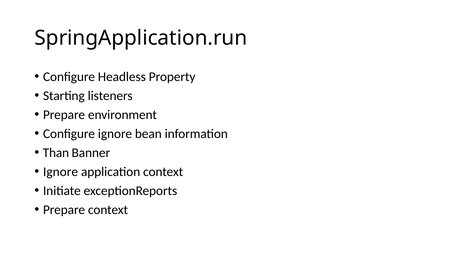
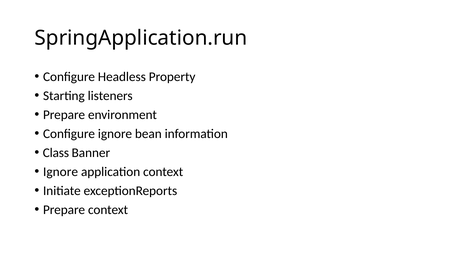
Than: Than -> Class
